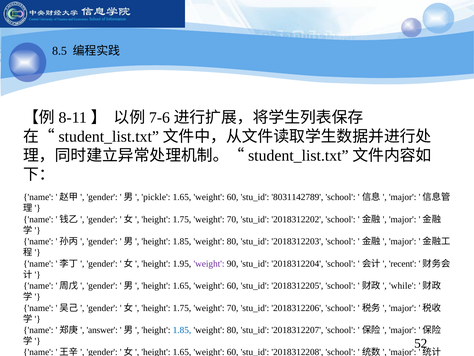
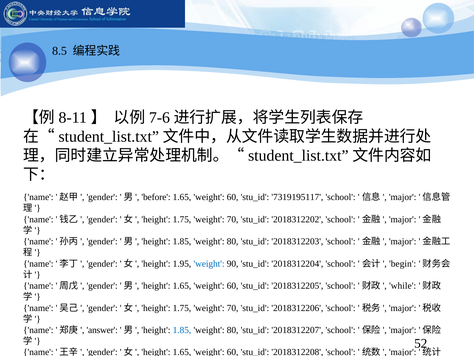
pickle: pickle -> before
8031142789: 8031142789 -> 7319195117
weight at (209, 263) colour: purple -> blue
recent: recent -> begin
